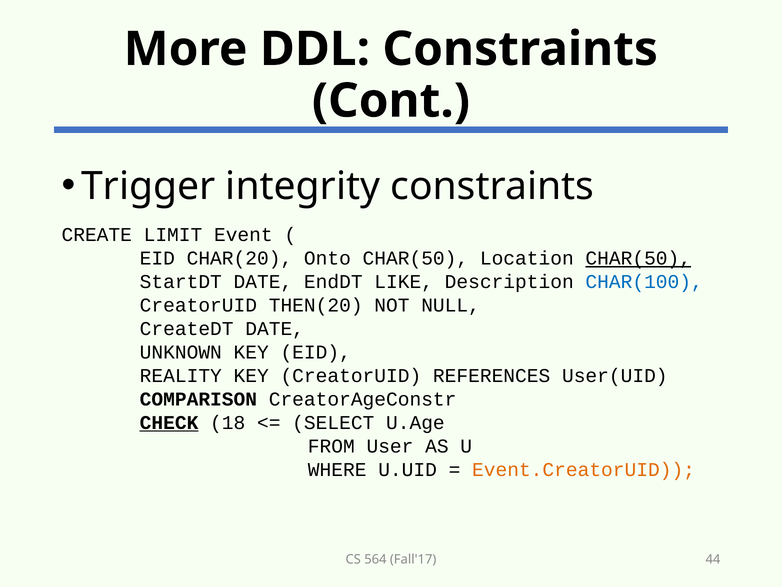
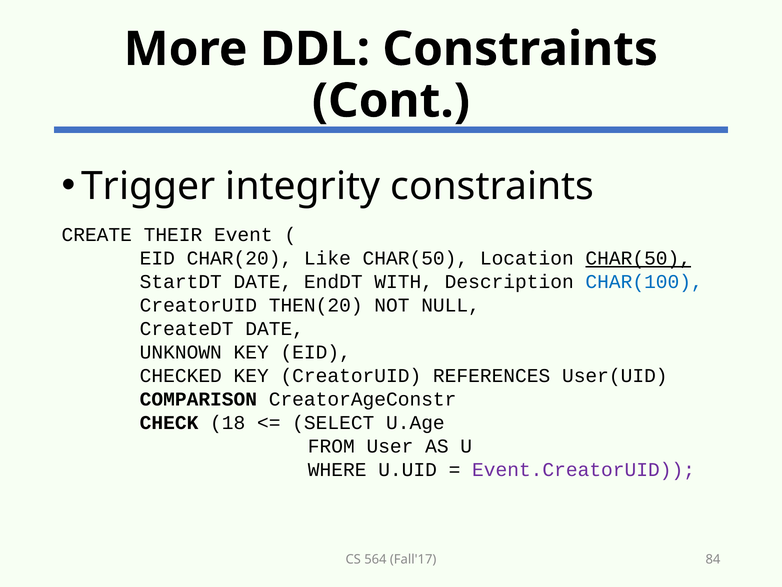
LIMIT: LIMIT -> THEIR
Onto: Onto -> Like
LIKE: LIKE -> WITH
REALITY: REALITY -> CHECKED
CHECK underline: present -> none
Event.CreatorUID colour: orange -> purple
44: 44 -> 84
